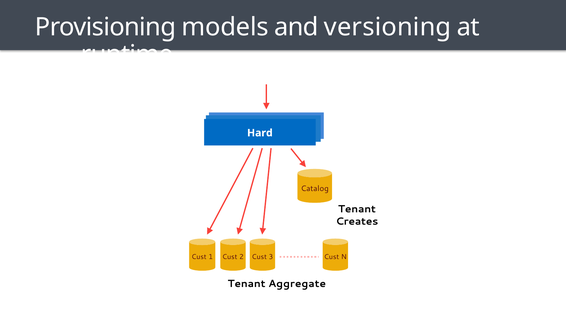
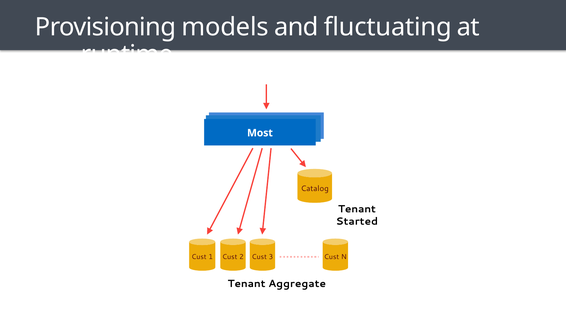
versioning: versioning -> fluctuating
Hard: Hard -> Most
Creates: Creates -> Started
